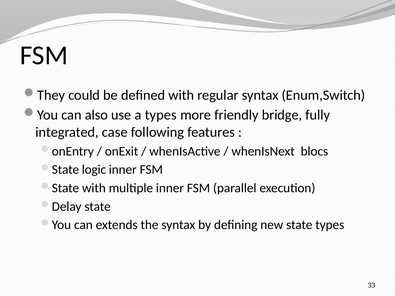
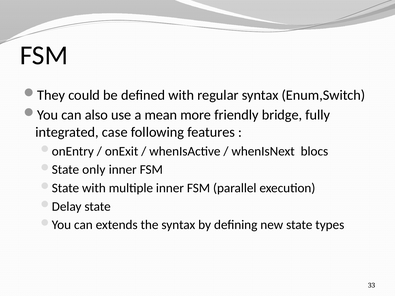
a types: types -> mean
logic: logic -> only
